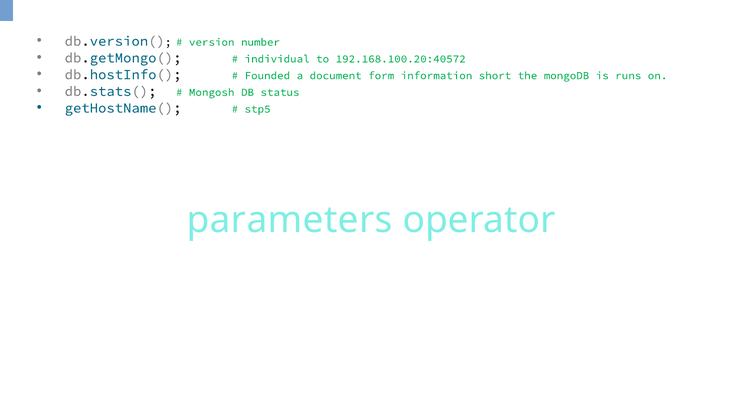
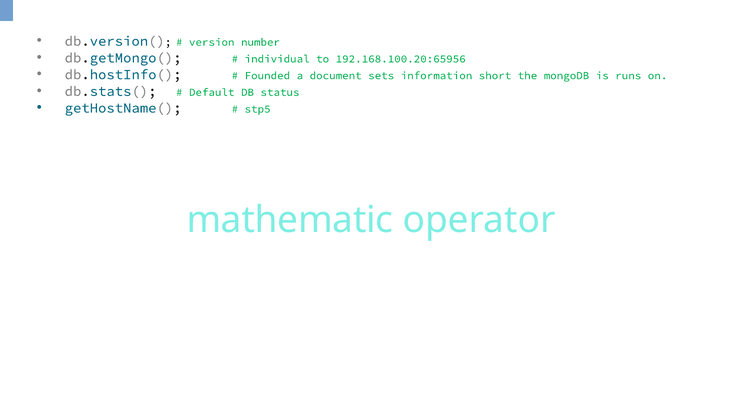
192.168.100.20:40572: 192.168.100.20:40572 -> 192.168.100.20:65956
form: form -> sets
Mongosh: Mongosh -> Default
parameters: parameters -> mathematic
